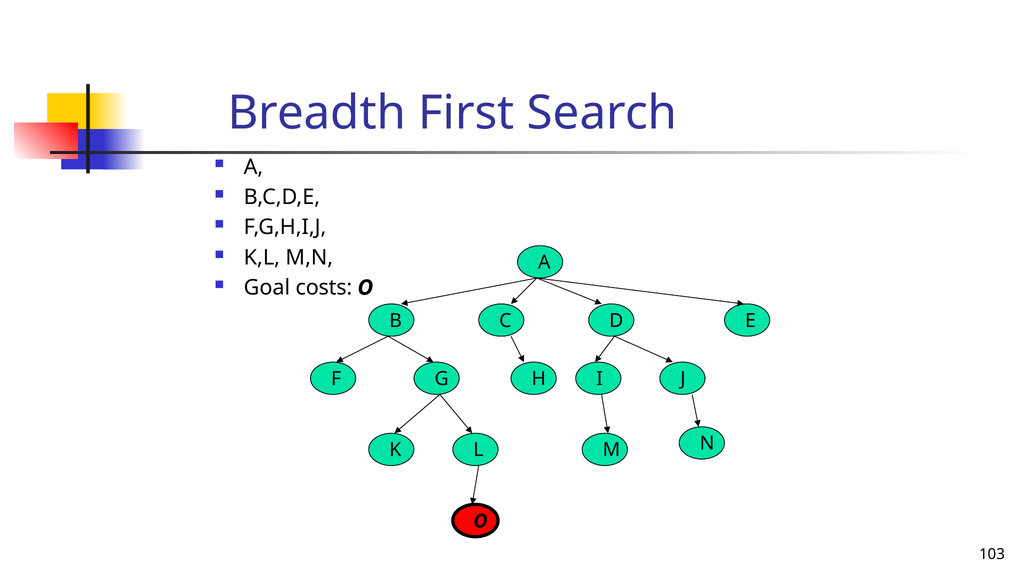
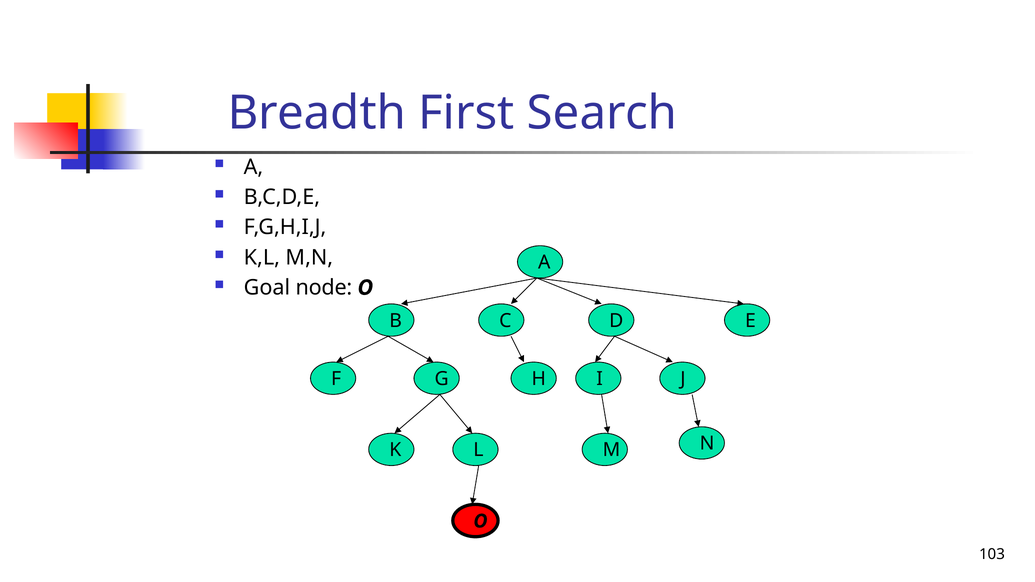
costs: costs -> node
